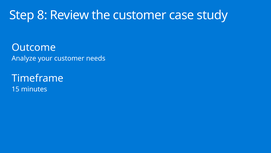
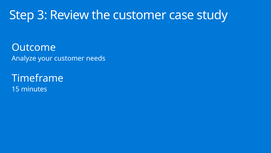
8: 8 -> 3
